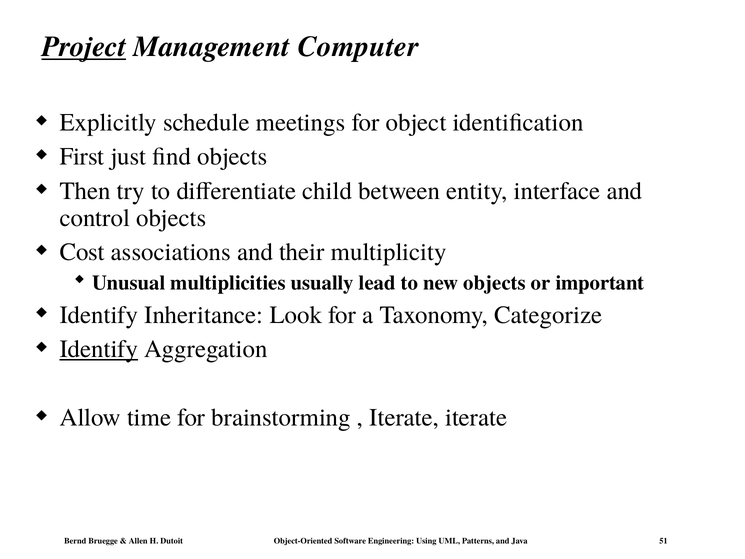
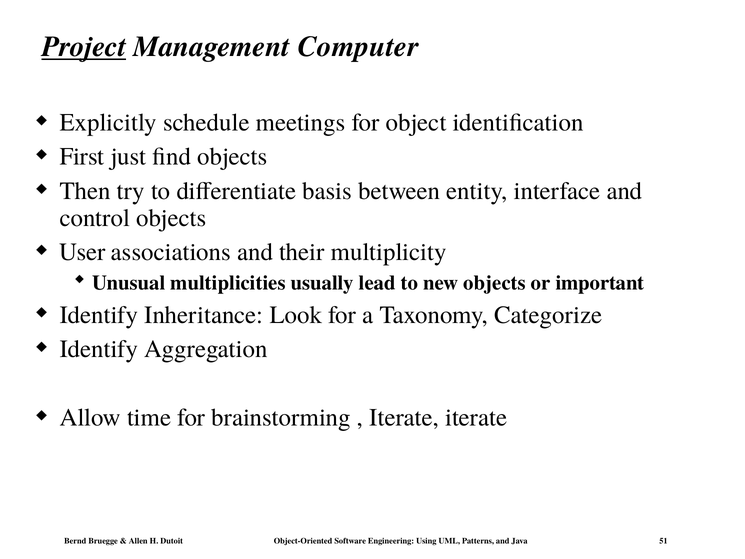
child: child -> basis
Cost: Cost -> User
Identify at (99, 349) underline: present -> none
